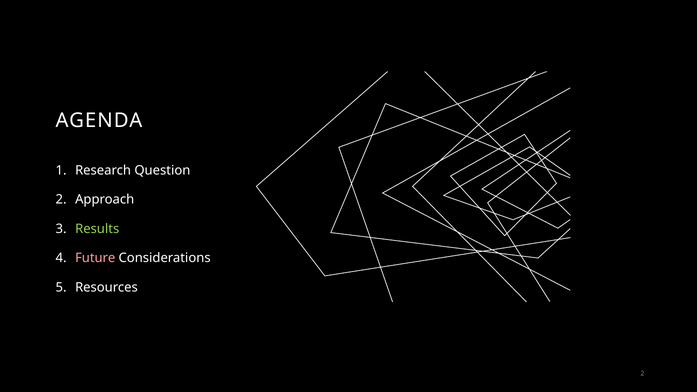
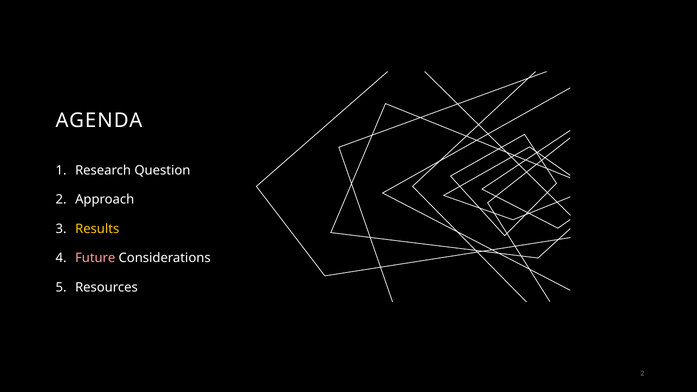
Results colour: light green -> yellow
